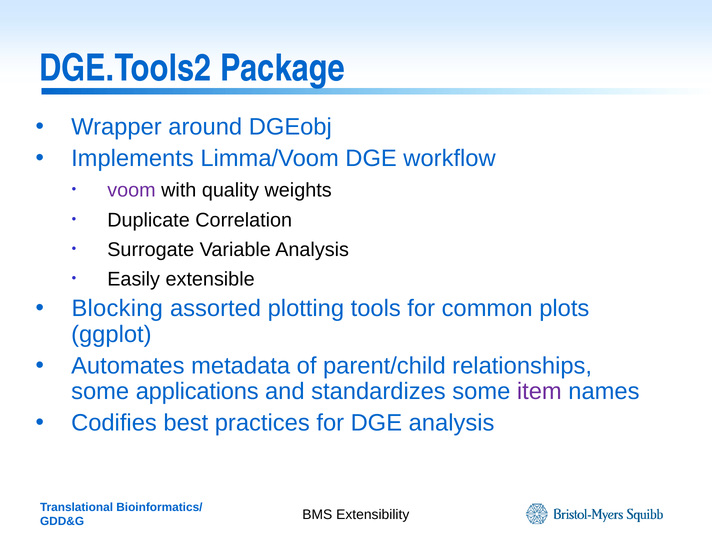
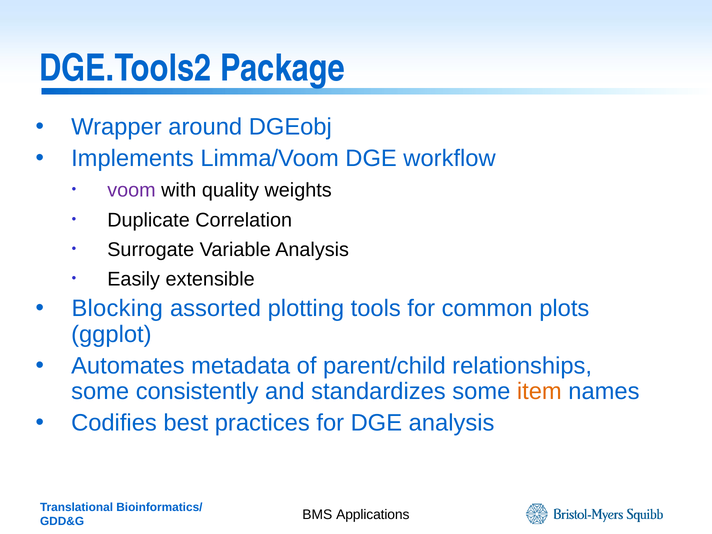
applications: applications -> consistently
item colour: purple -> orange
Extensibility: Extensibility -> Applications
